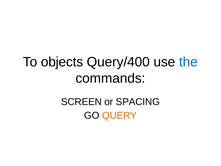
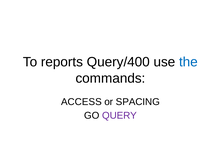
objects: objects -> reports
SCREEN: SCREEN -> ACCESS
QUERY colour: orange -> purple
